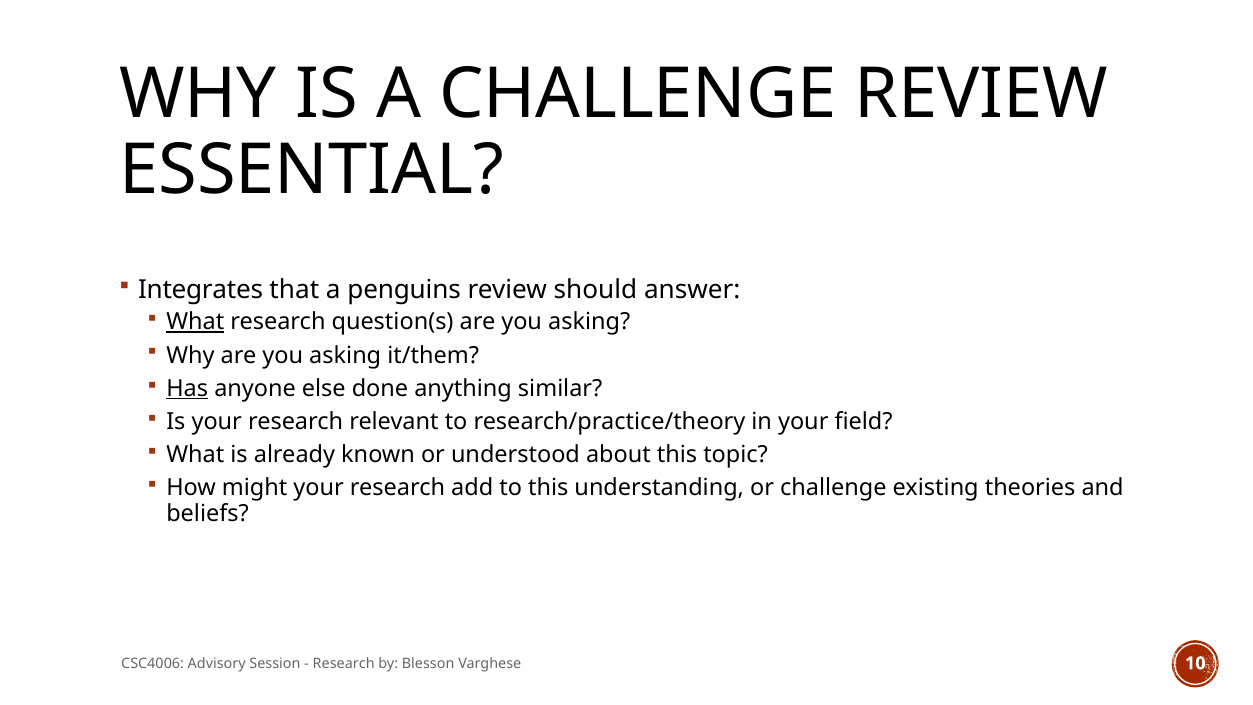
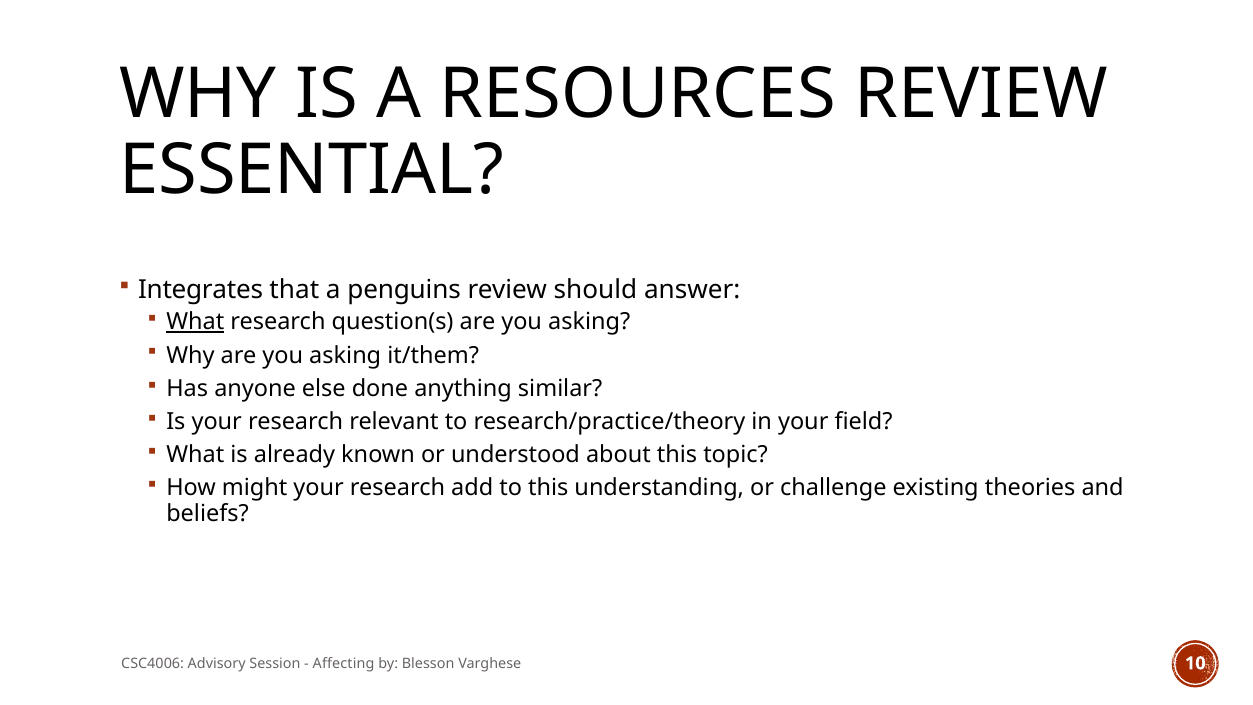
A CHALLENGE: CHALLENGE -> RESOURCES
Has underline: present -> none
Research at (344, 663): Research -> Affecting
